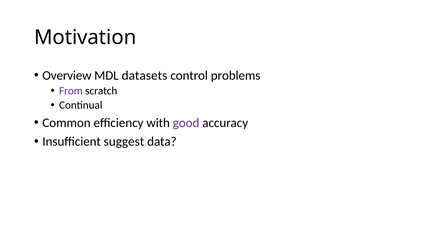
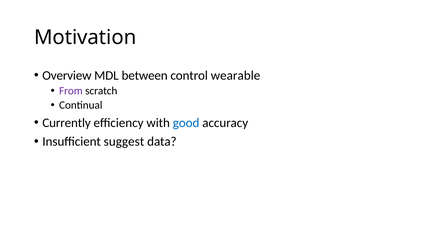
datasets: datasets -> between
problems: problems -> wearable
Common: Common -> Currently
good colour: purple -> blue
